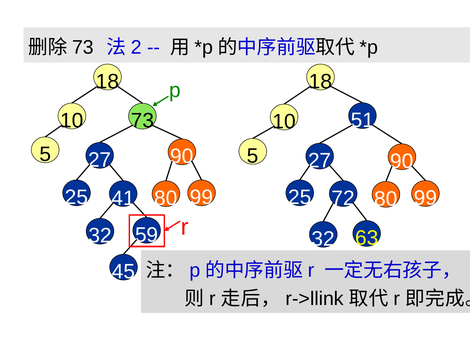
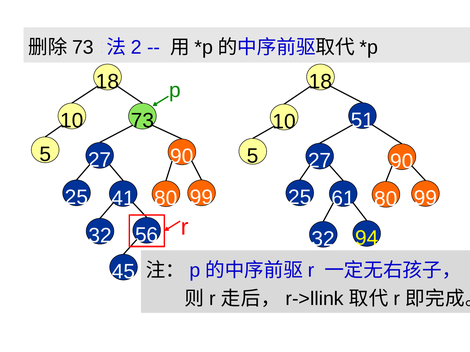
72: 72 -> 61
59: 59 -> 56
63: 63 -> 94
